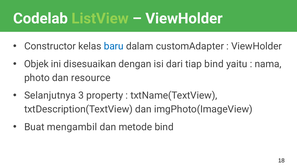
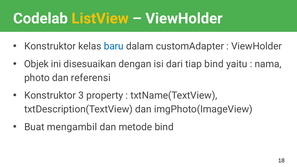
ListView colour: light green -> yellow
Constructor at (50, 46): Constructor -> Konstruktor
resource: resource -> referensi
Selanjutnya at (50, 96): Selanjutnya -> Konstruktor
